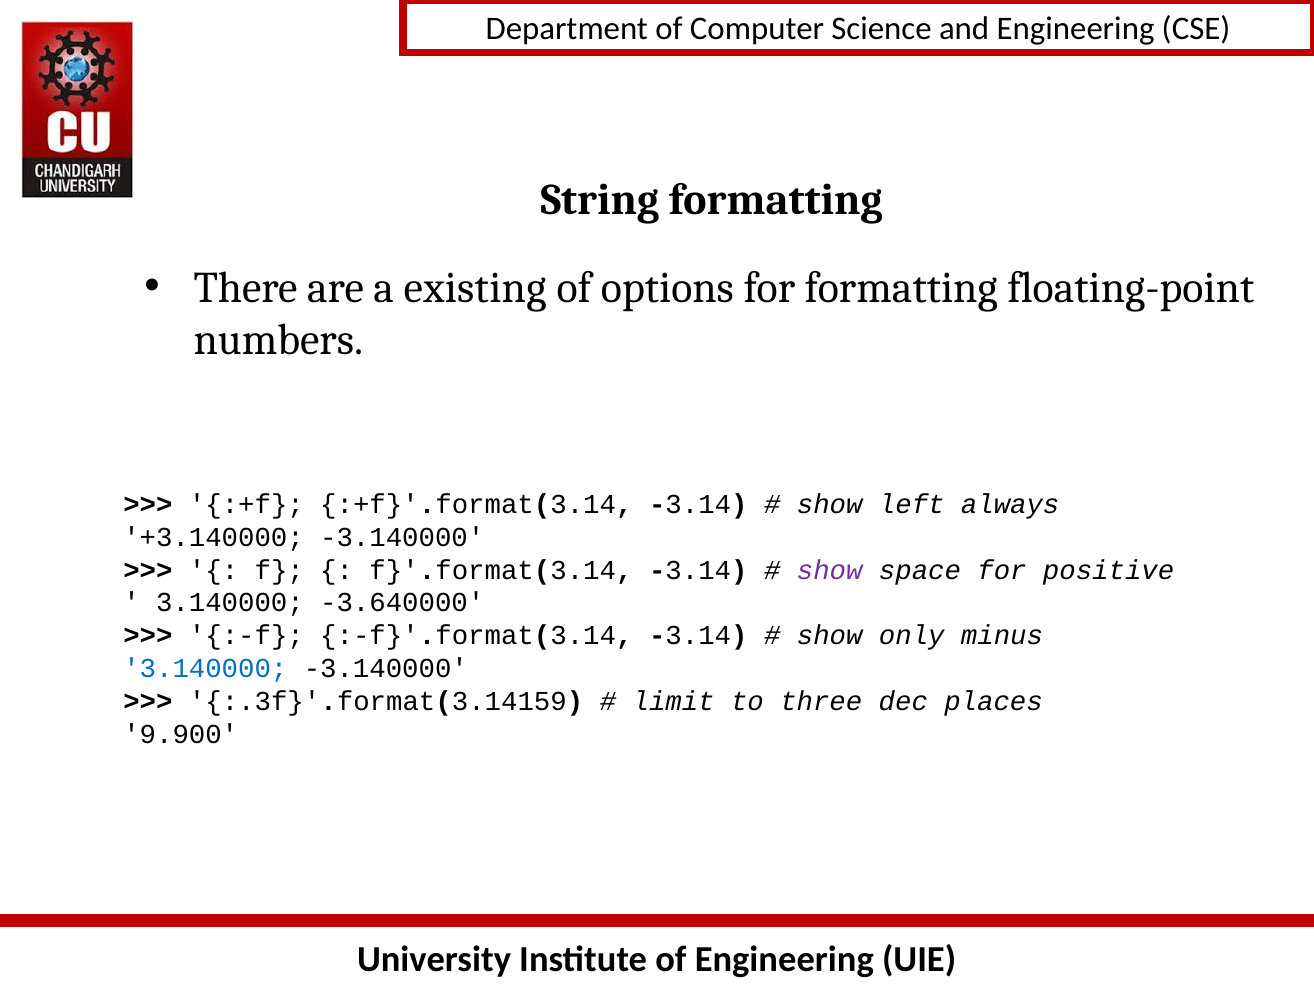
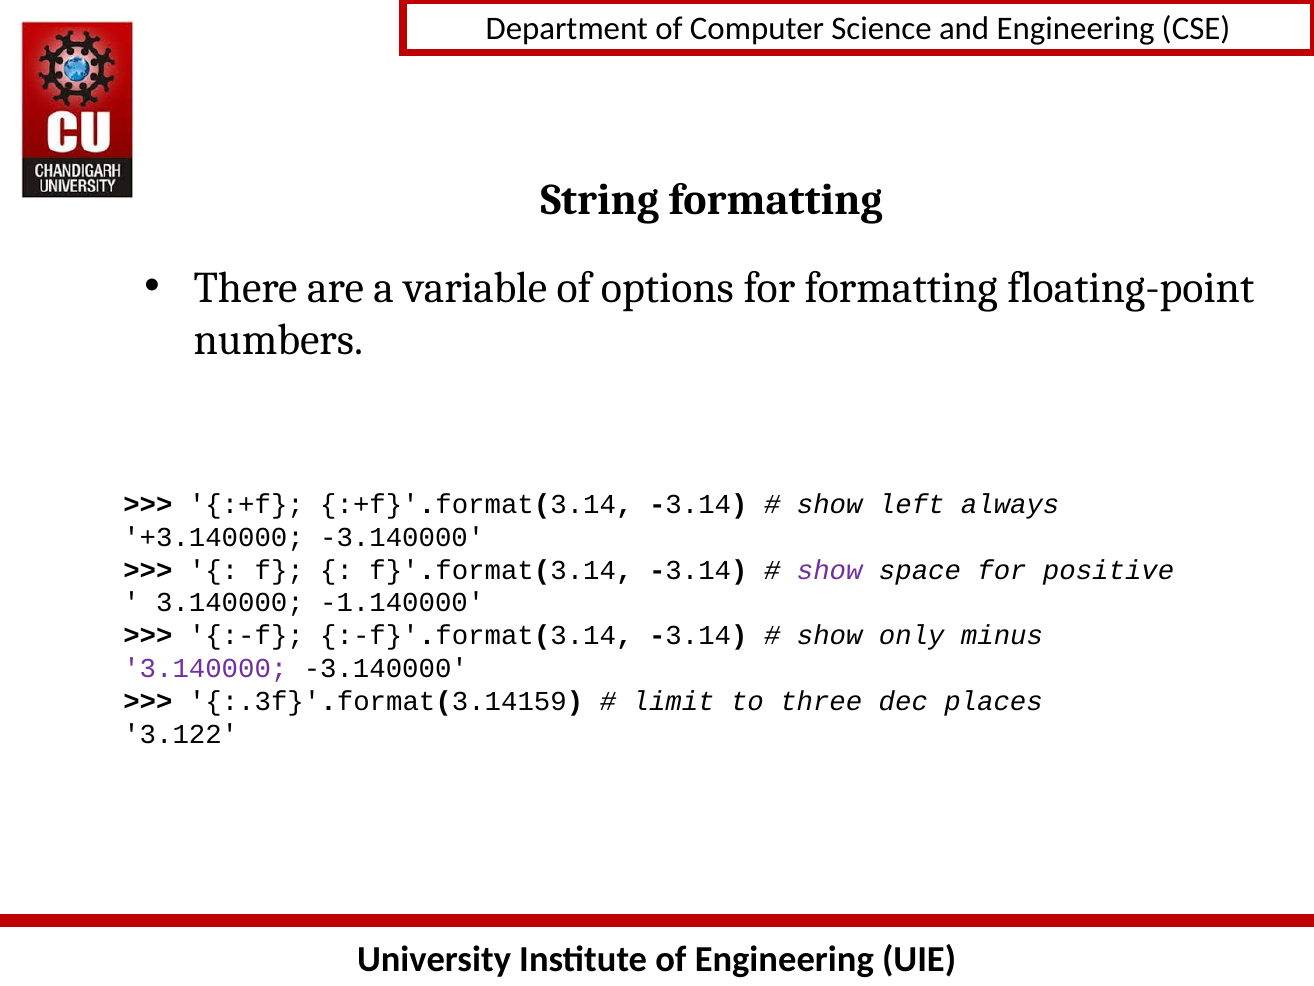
existing: existing -> variable
-3.640000: -3.640000 -> -1.140000
3.140000 at (205, 668) colour: blue -> purple
9.900: 9.900 -> 3.122
